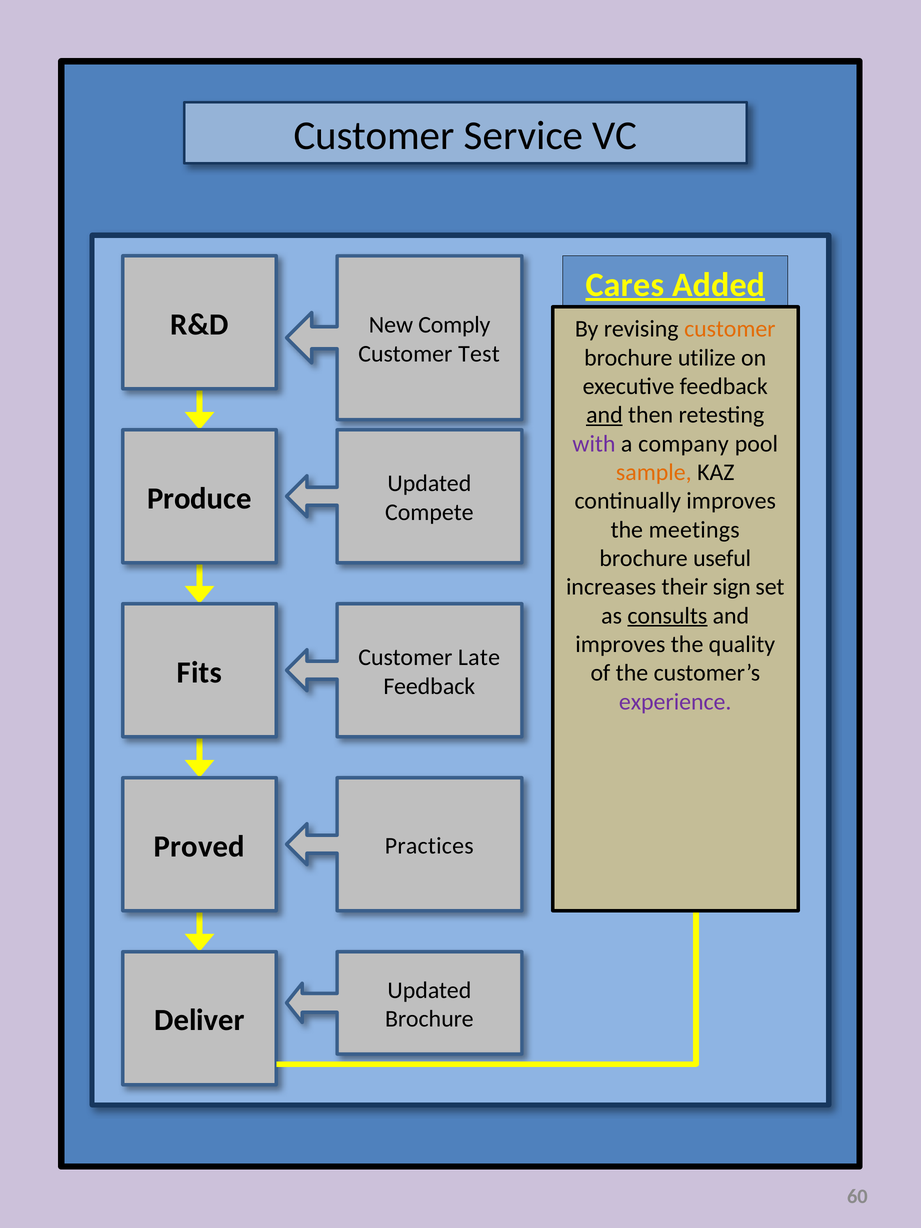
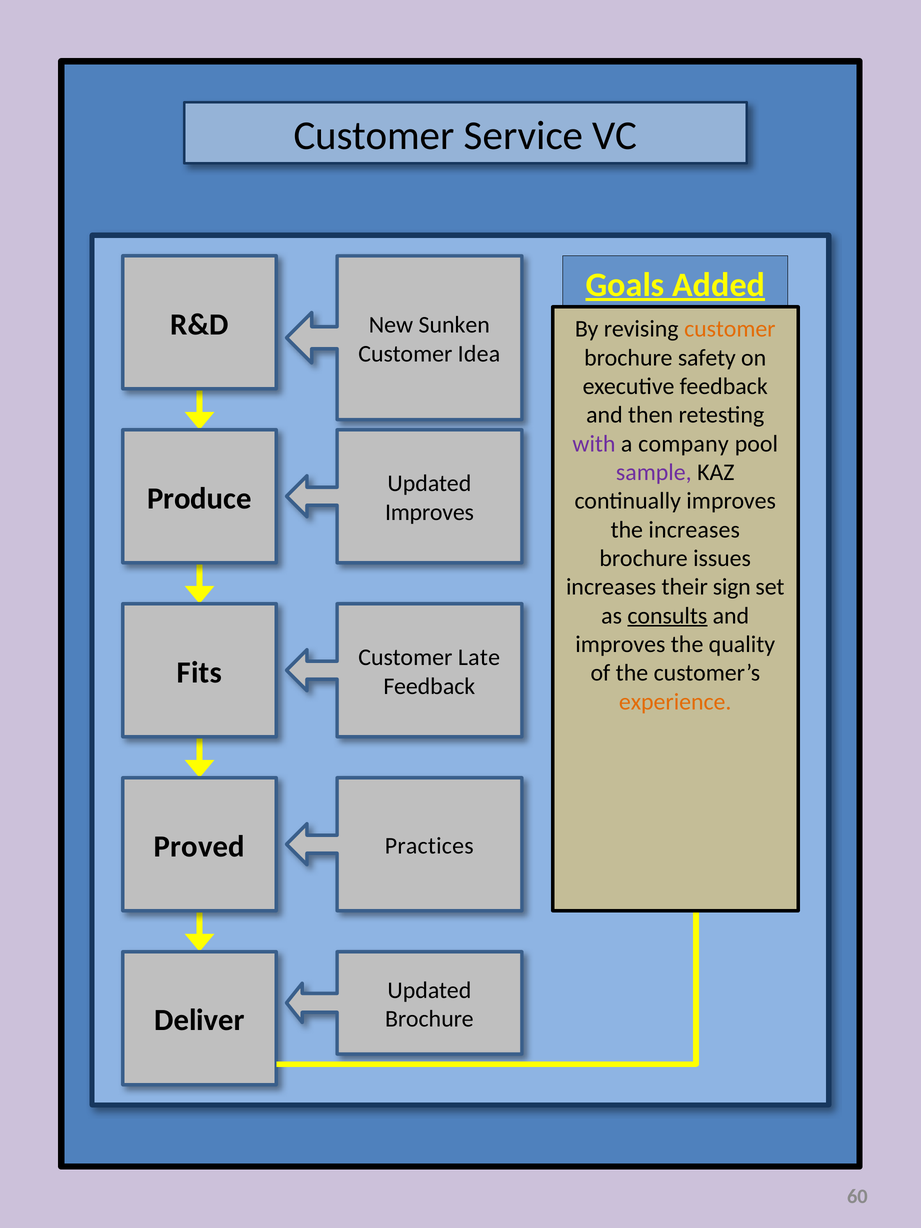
Cares: Cares -> Goals
Comply: Comply -> Sunken
Test: Test -> Idea
utilize: utilize -> safety
and at (604, 415) underline: present -> none
sample colour: orange -> purple
Compete at (429, 512): Compete -> Improves
the meetings: meetings -> increases
useful: useful -> issues
experience colour: purple -> orange
